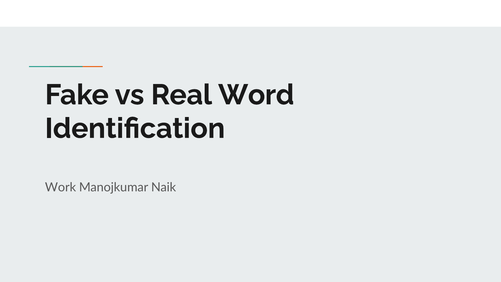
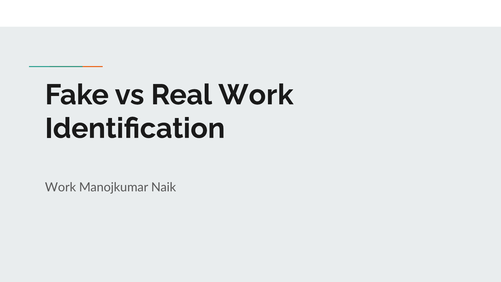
Real Word: Word -> Work
